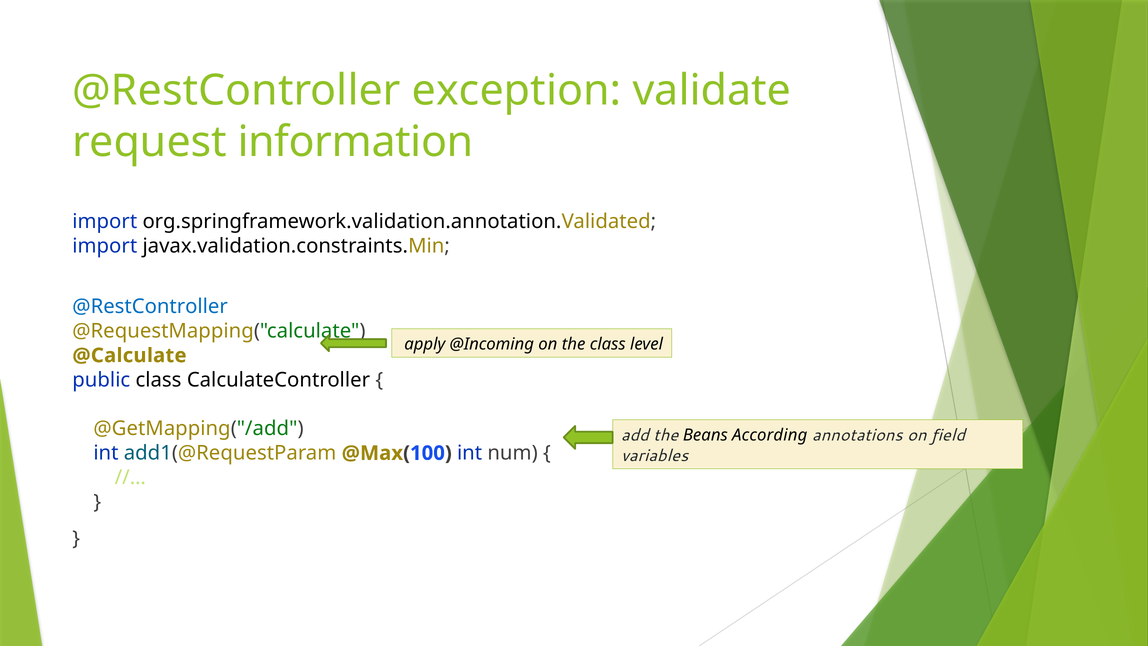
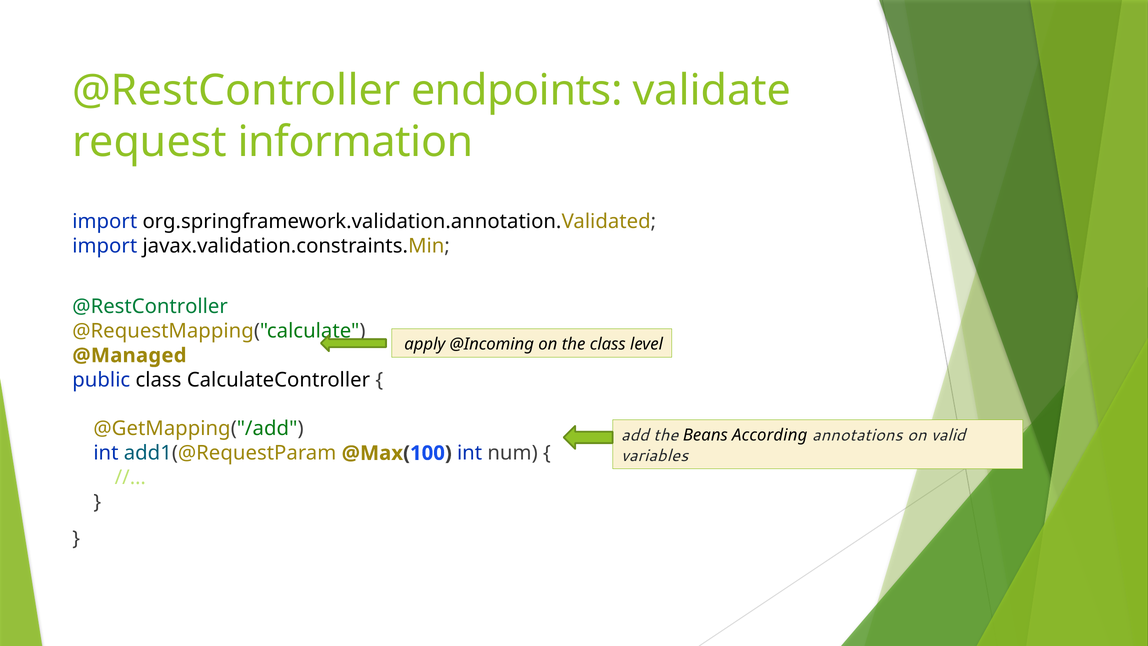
exception: exception -> endpoints
@RestController at (150, 307) colour: blue -> green
@Calculate: @Calculate -> @Managed
field: field -> valid
